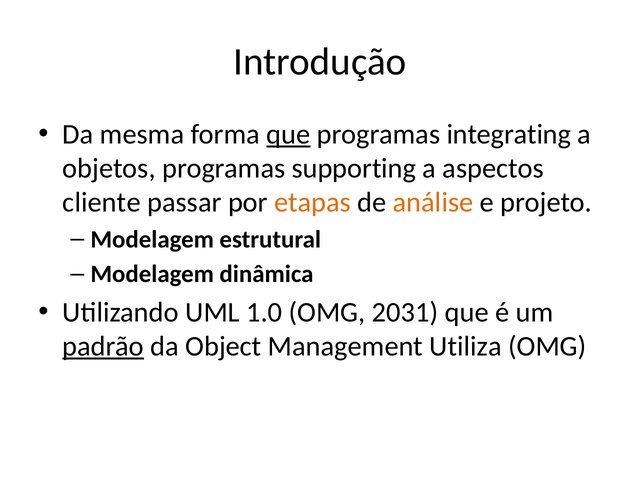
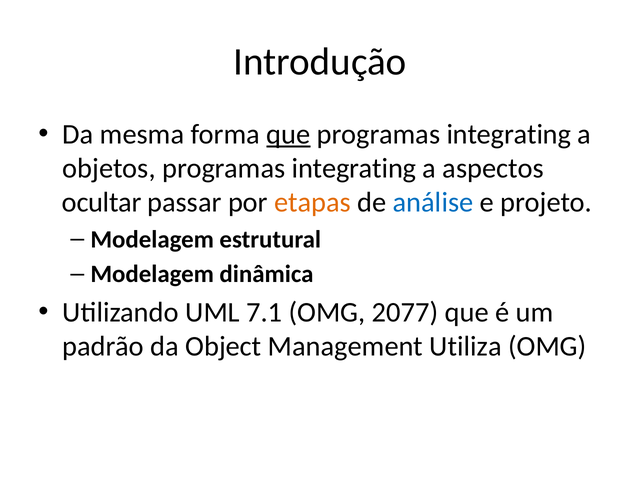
objetos programas supporting: supporting -> integrating
cliente: cliente -> ocultar
análise colour: orange -> blue
1.0: 1.0 -> 7.1
2031: 2031 -> 2077
padrão underline: present -> none
